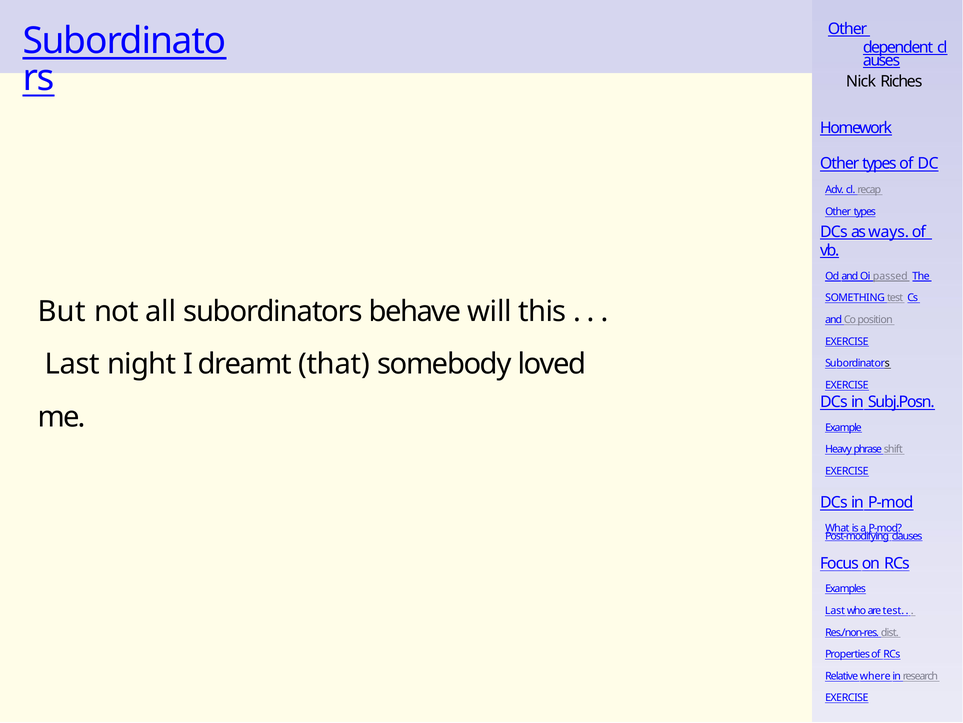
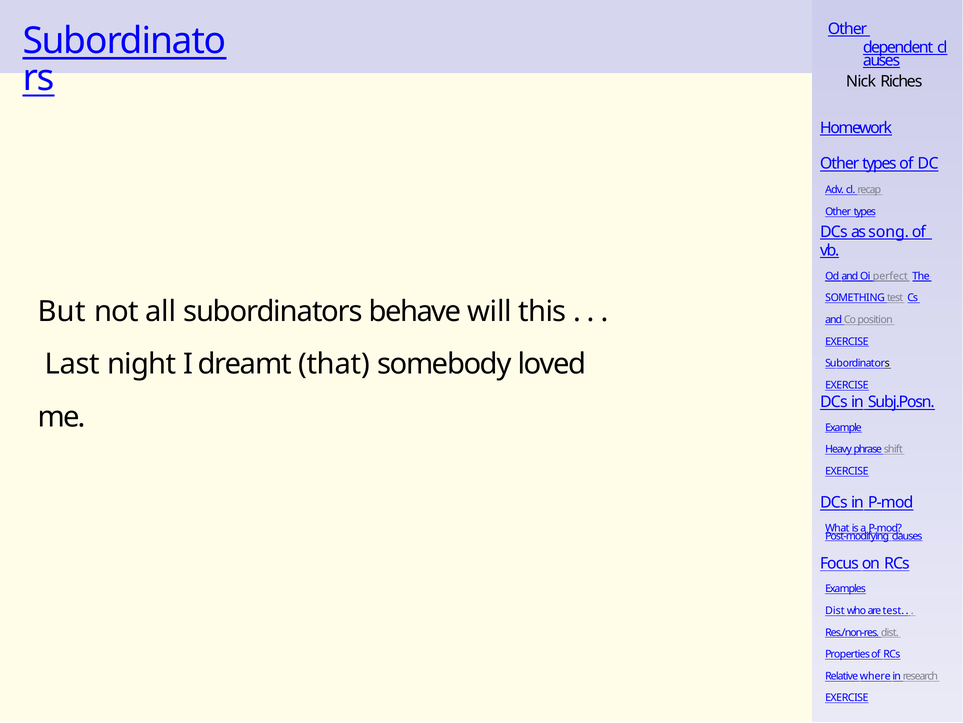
ways: ways -> song
passed: passed -> perfect
Last at (835, 611): Last -> Dist
